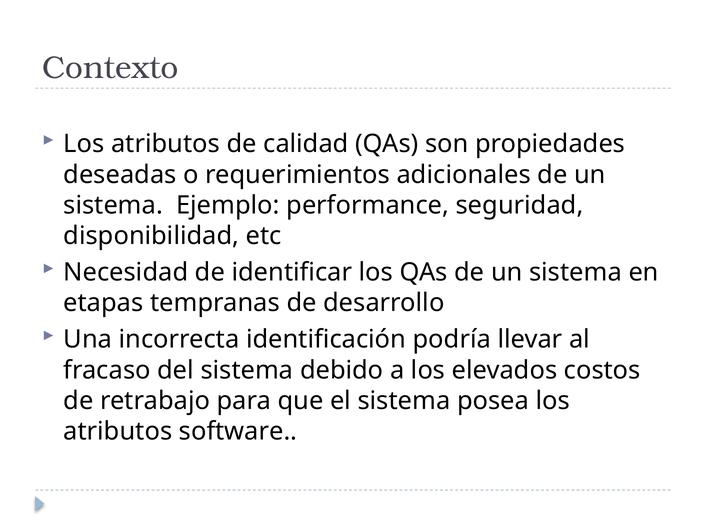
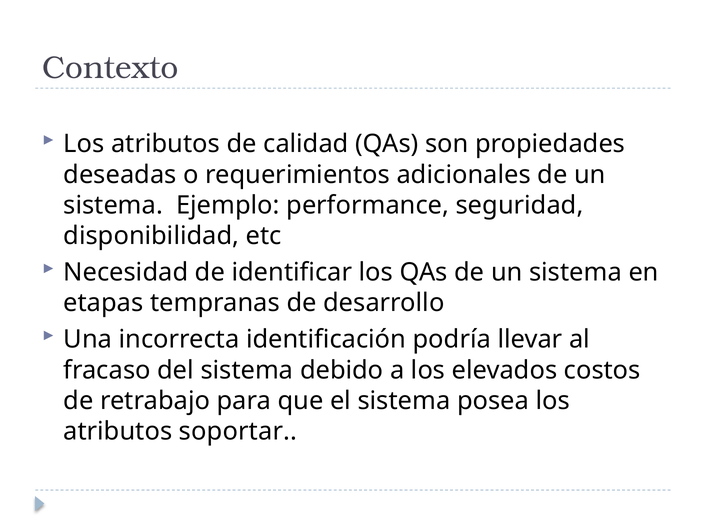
software: software -> soportar
